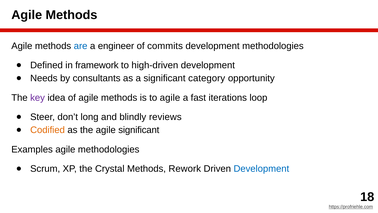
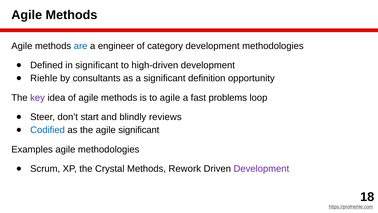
commits: commits -> category
in framework: framework -> significant
Needs: Needs -> Riehle
category: category -> definition
iterations: iterations -> problems
long: long -> start
Codified colour: orange -> blue
Development at (261, 169) colour: blue -> purple
